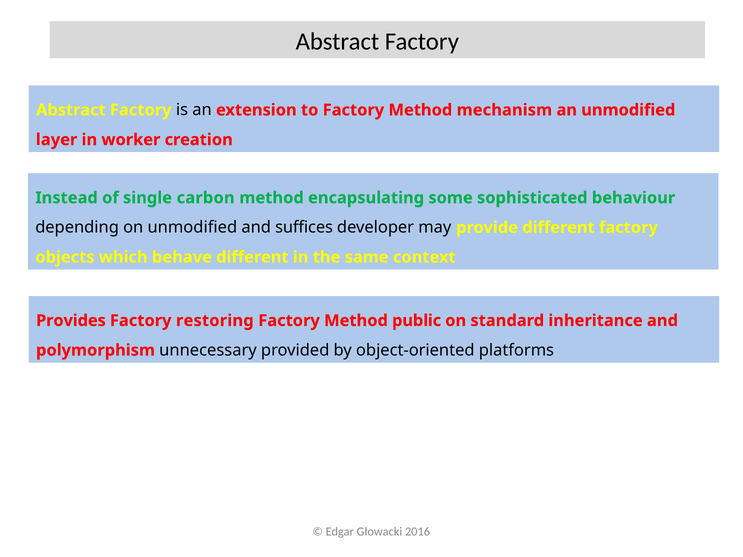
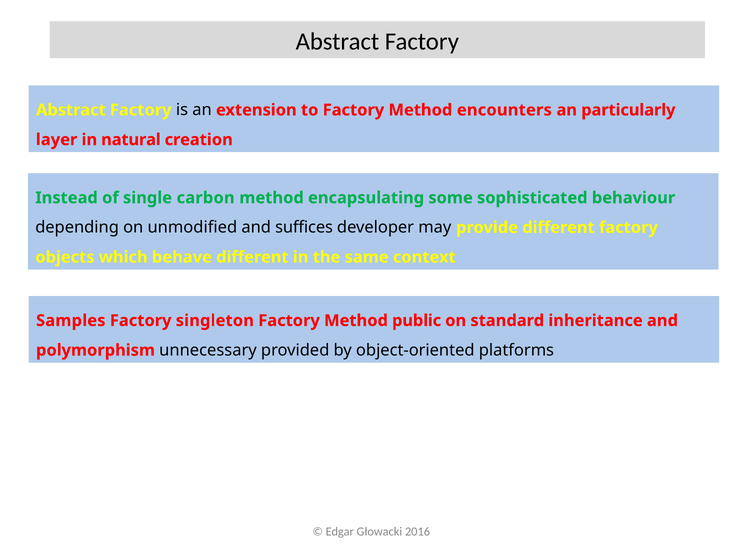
mechanism: mechanism -> encounters
an unmodified: unmodified -> particularly
worker: worker -> natural
Provides: Provides -> Samples
restoring: restoring -> singleton
